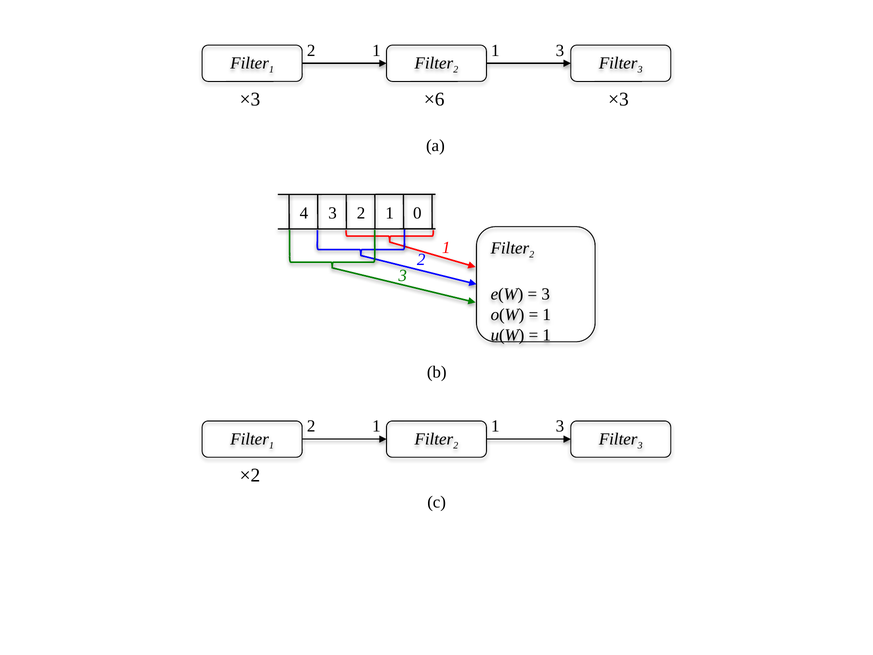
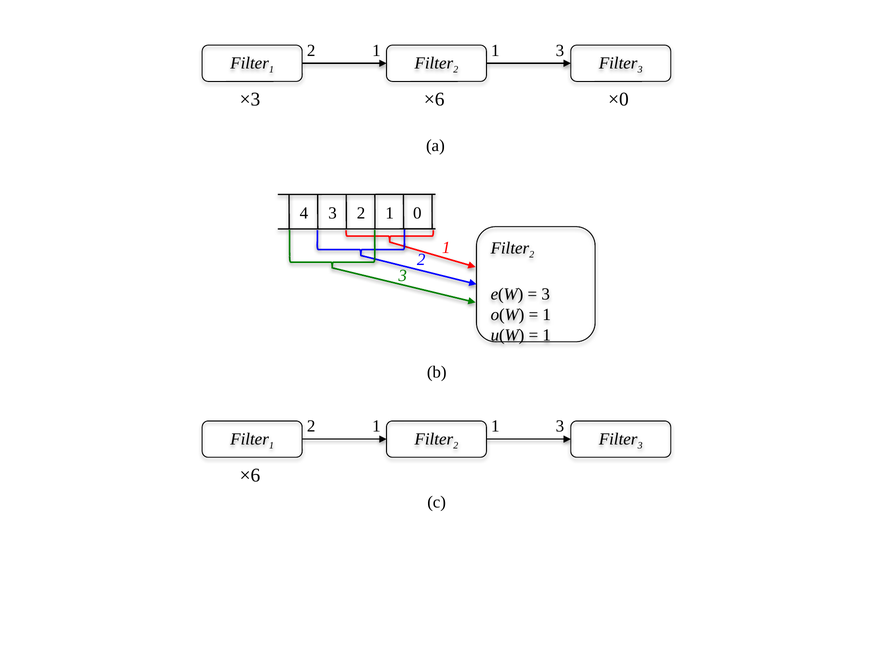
×3 at (618, 99): ×3 -> ×0
×2 at (250, 475): ×2 -> ×6
